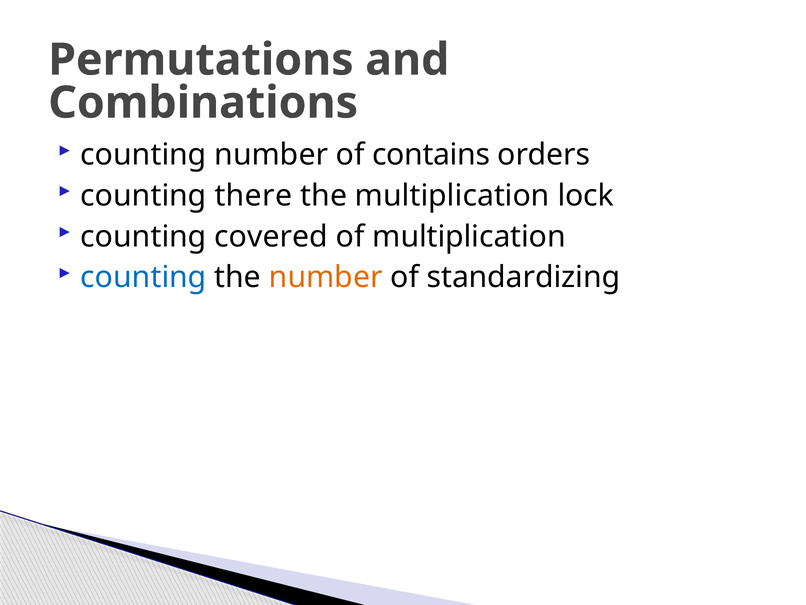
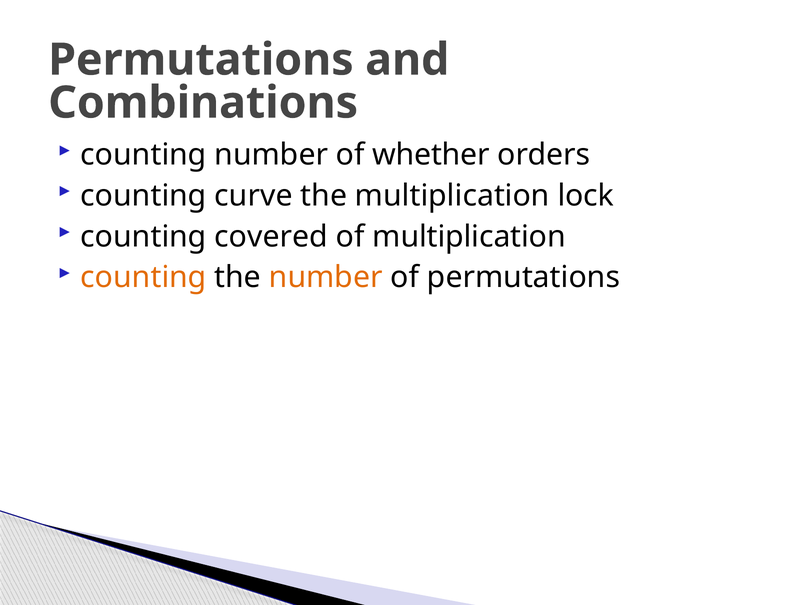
contains: contains -> whether
there: there -> curve
counting at (144, 277) colour: blue -> orange
of standardizing: standardizing -> permutations
